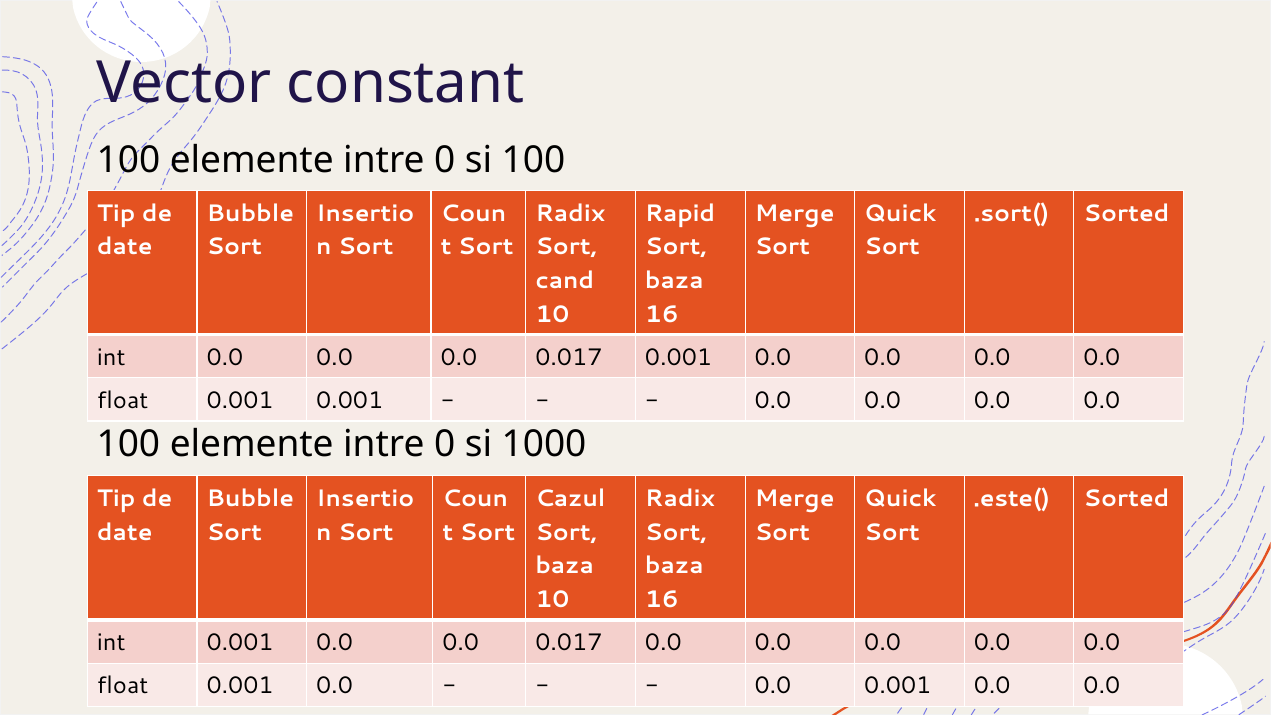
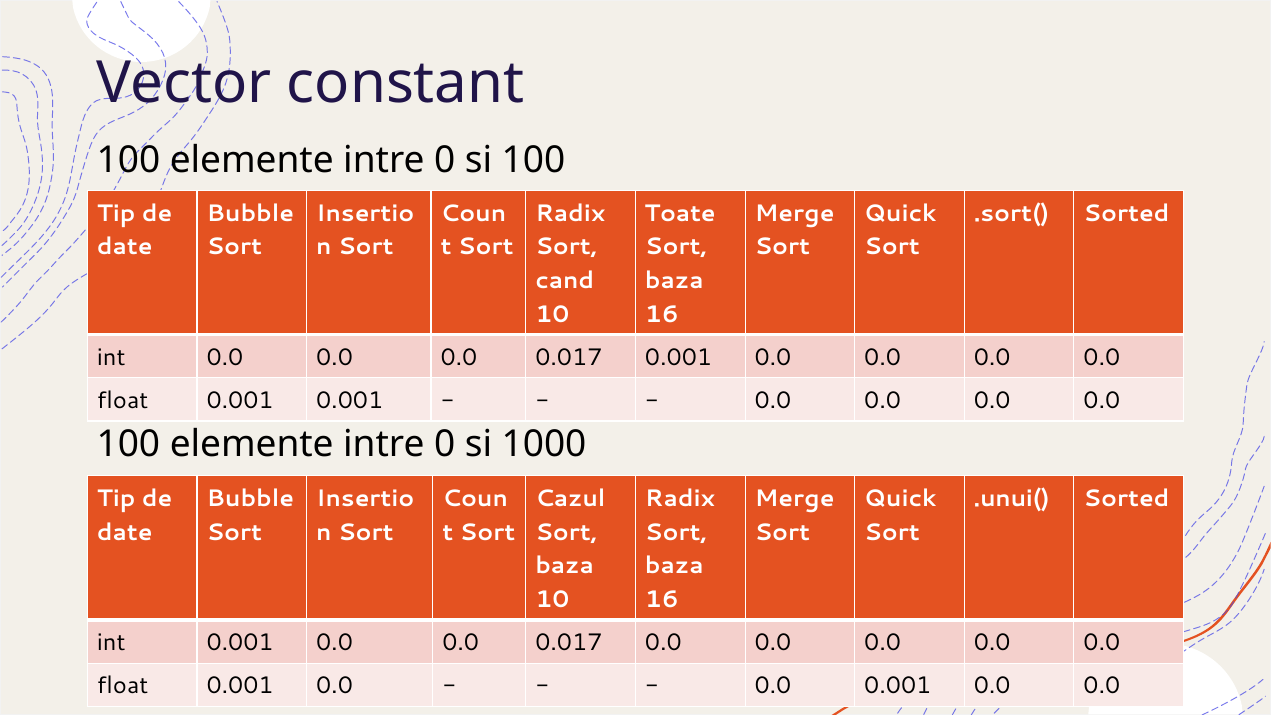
Rapid: Rapid -> Toate
.este(: .este( -> .unui(
